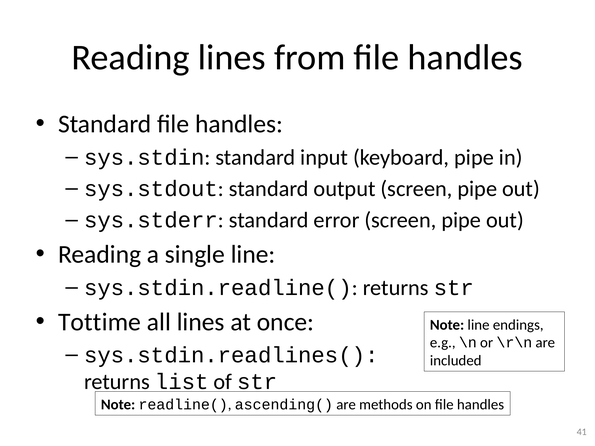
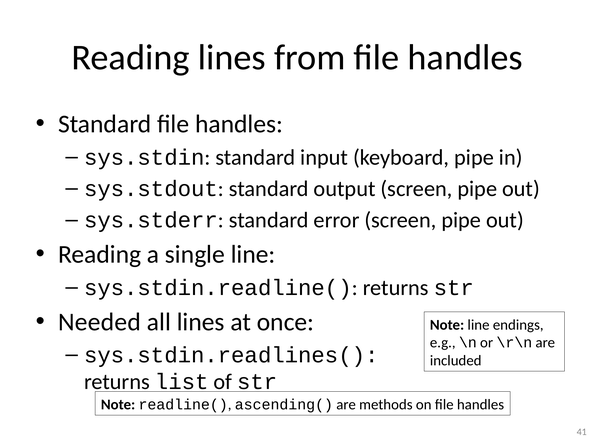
Tottime: Tottime -> Needed
